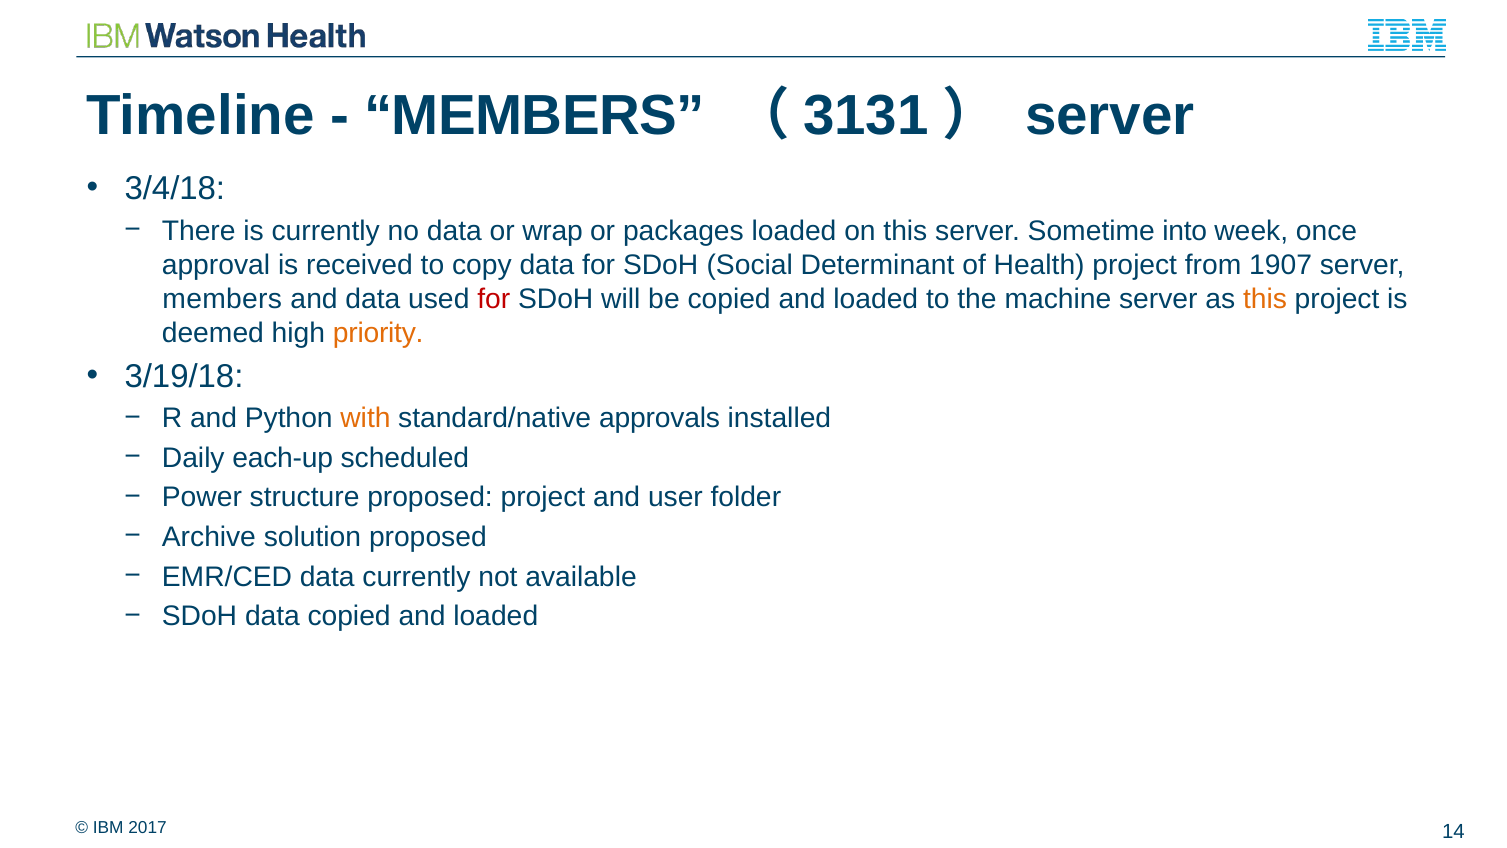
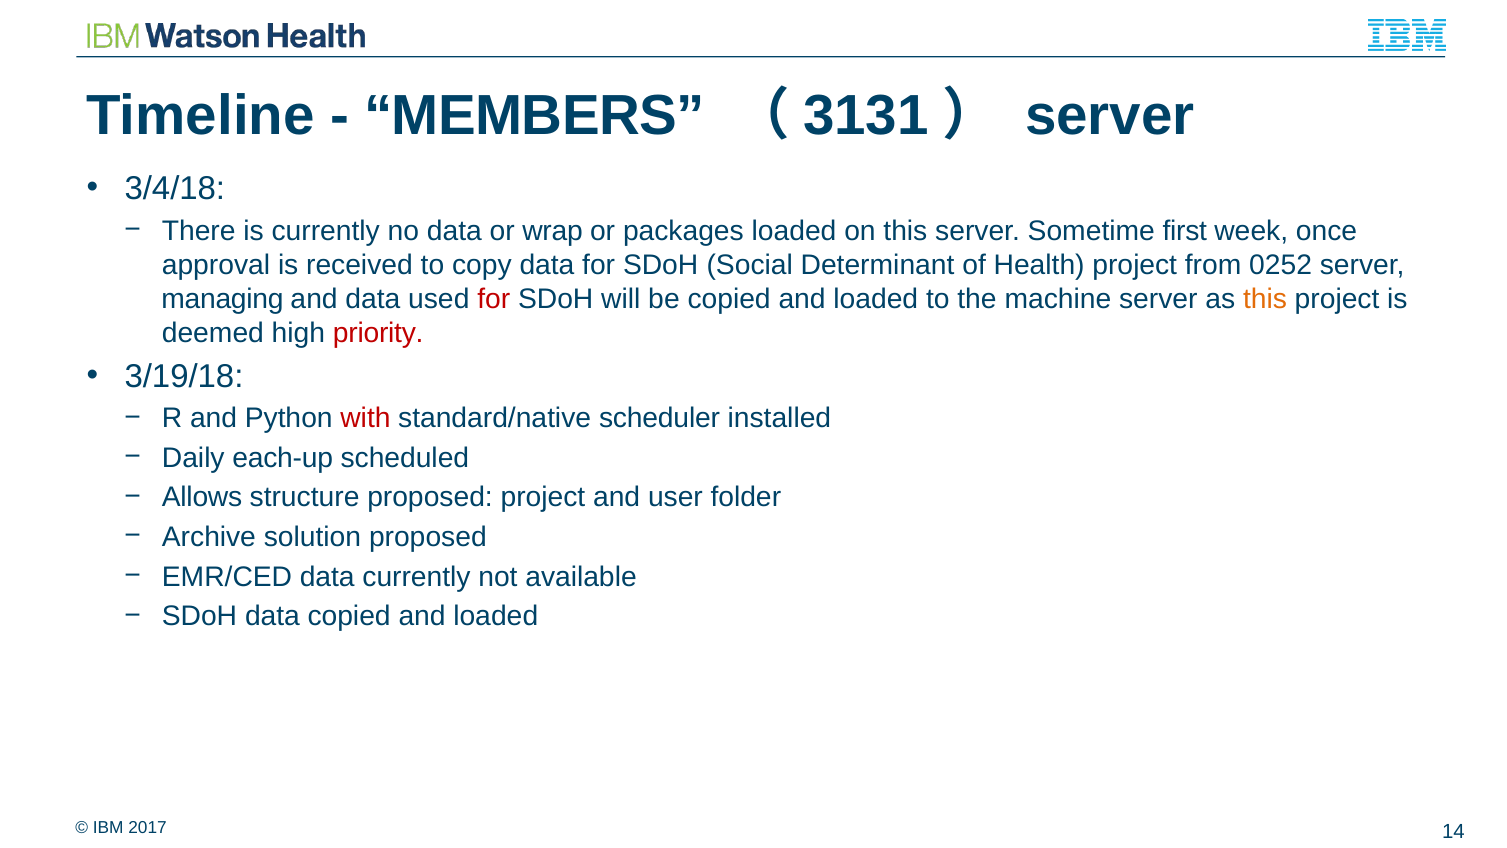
into: into -> first
1907: 1907 -> 0252
members at (222, 299): members -> managing
priority colour: orange -> red
with colour: orange -> red
approvals: approvals -> scheduler
Power: Power -> Allows
